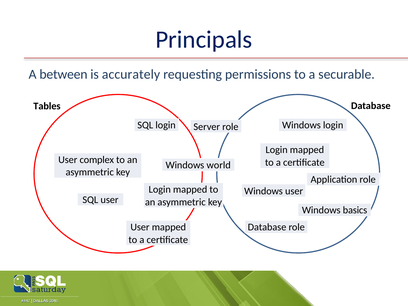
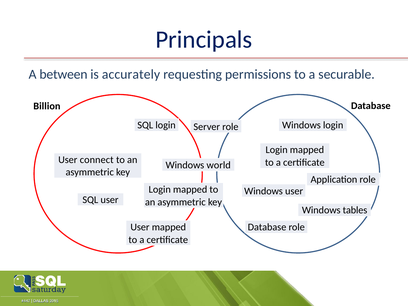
Tables: Tables -> Billion
complex: complex -> connect
basics: basics -> tables
